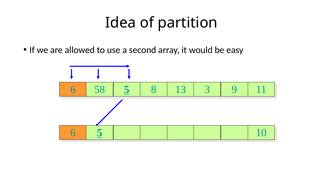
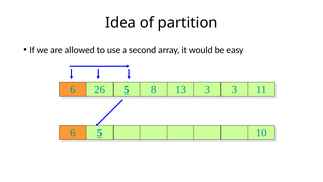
58: 58 -> 26
3 9: 9 -> 3
